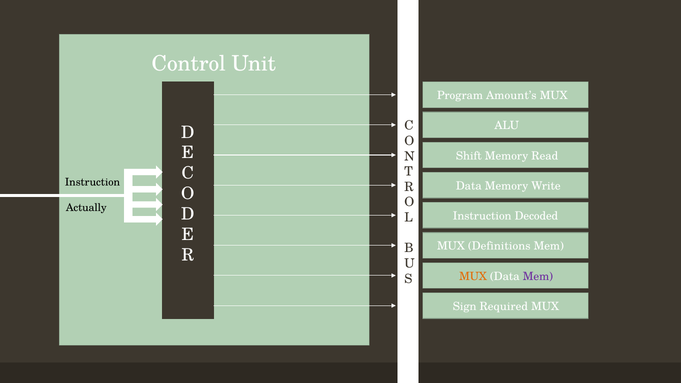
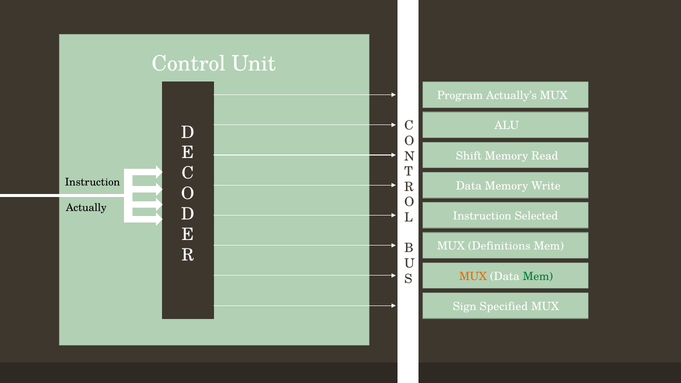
Amount’s: Amount’s -> Actually’s
Decoded: Decoded -> Selected
Mem at (538, 276) colour: purple -> green
Required: Required -> Specified
